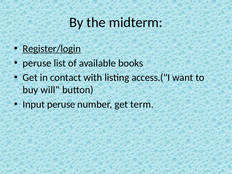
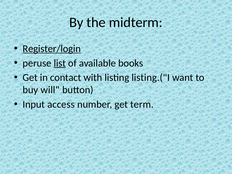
list underline: none -> present
access.("I: access.("I -> listing.("I
Input peruse: peruse -> access
